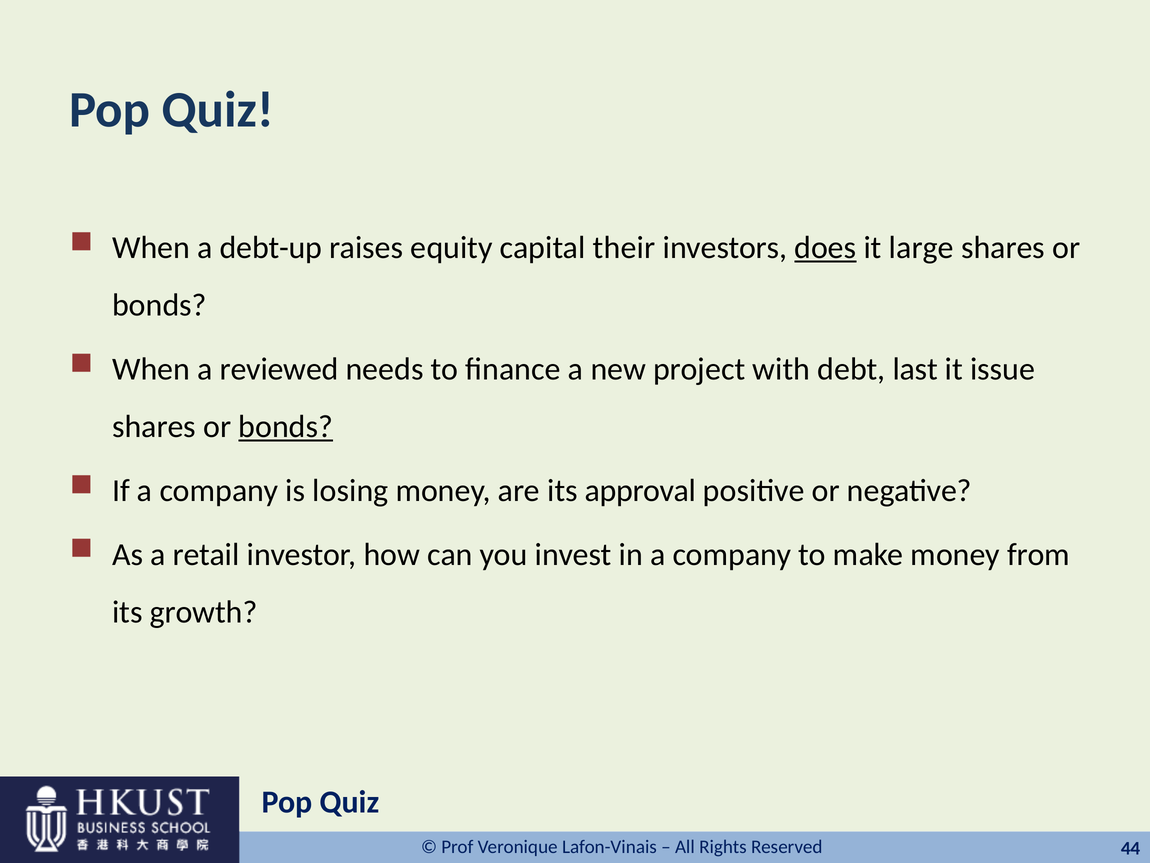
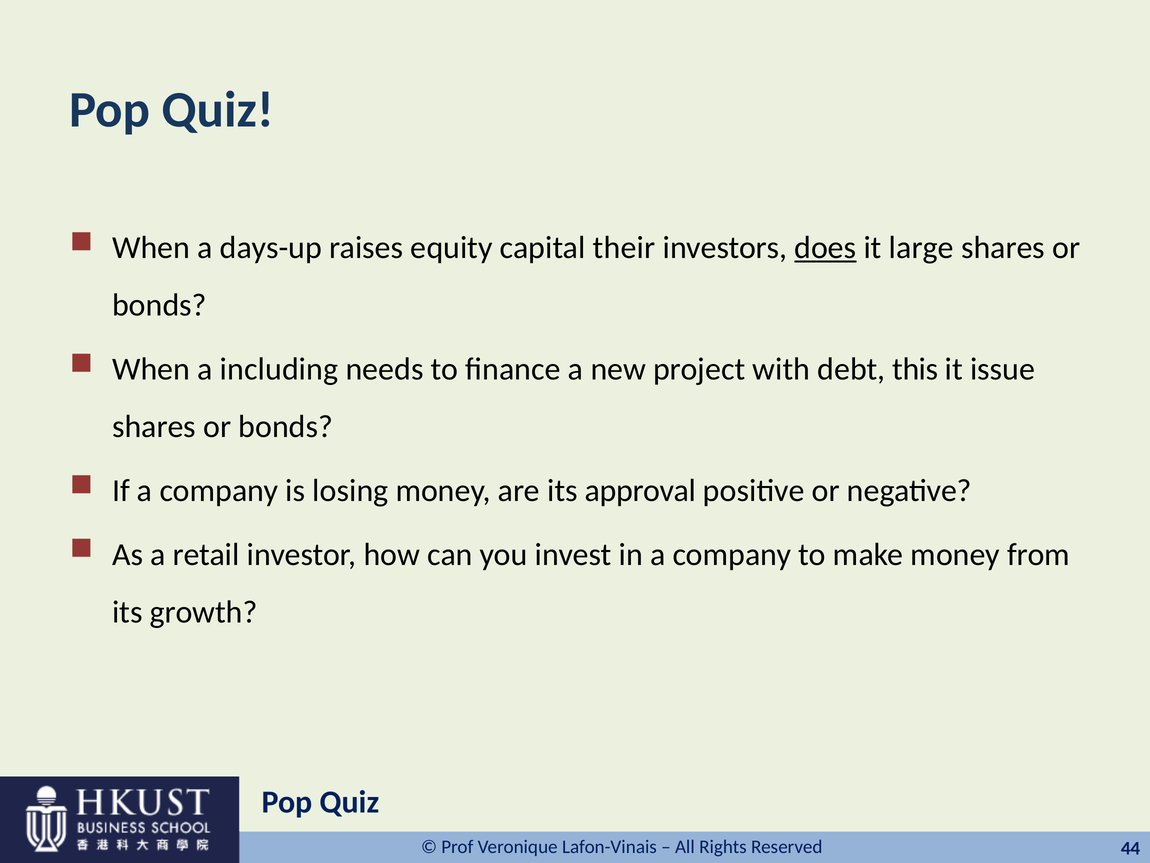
debt-up: debt-up -> days-up
reviewed: reviewed -> including
last: last -> this
bonds at (286, 426) underline: present -> none
